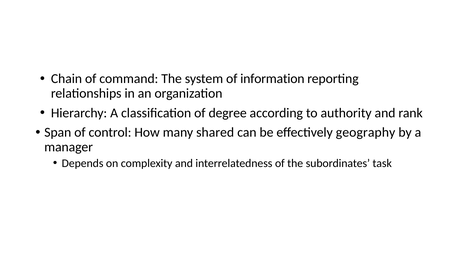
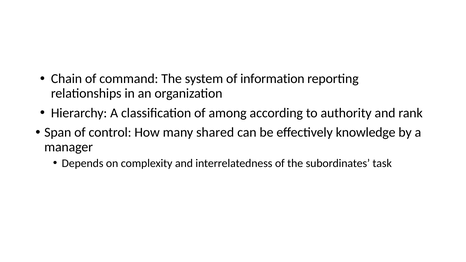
degree: degree -> among
geography: geography -> knowledge
